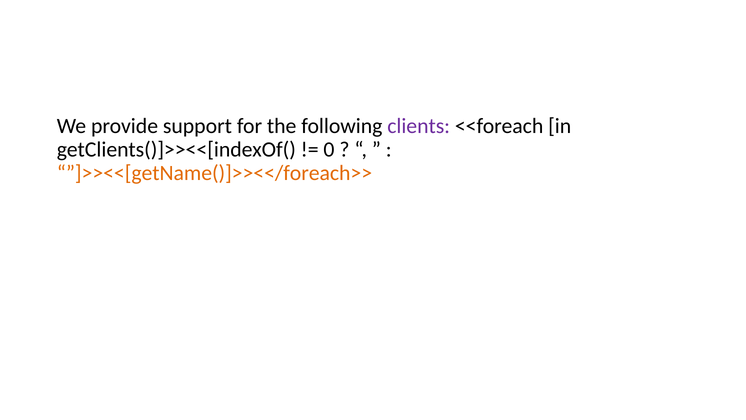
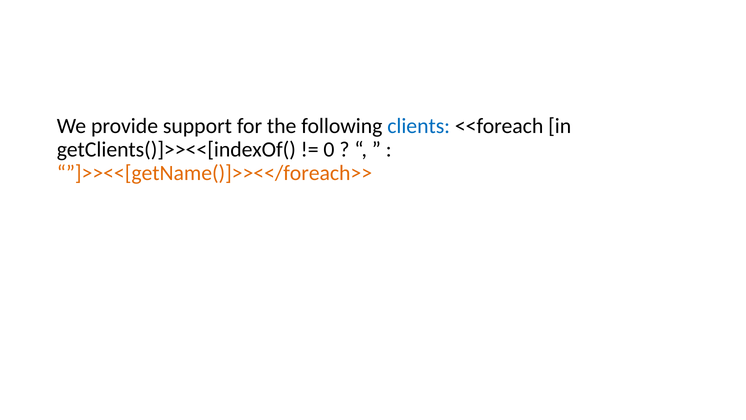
clients colour: purple -> blue
